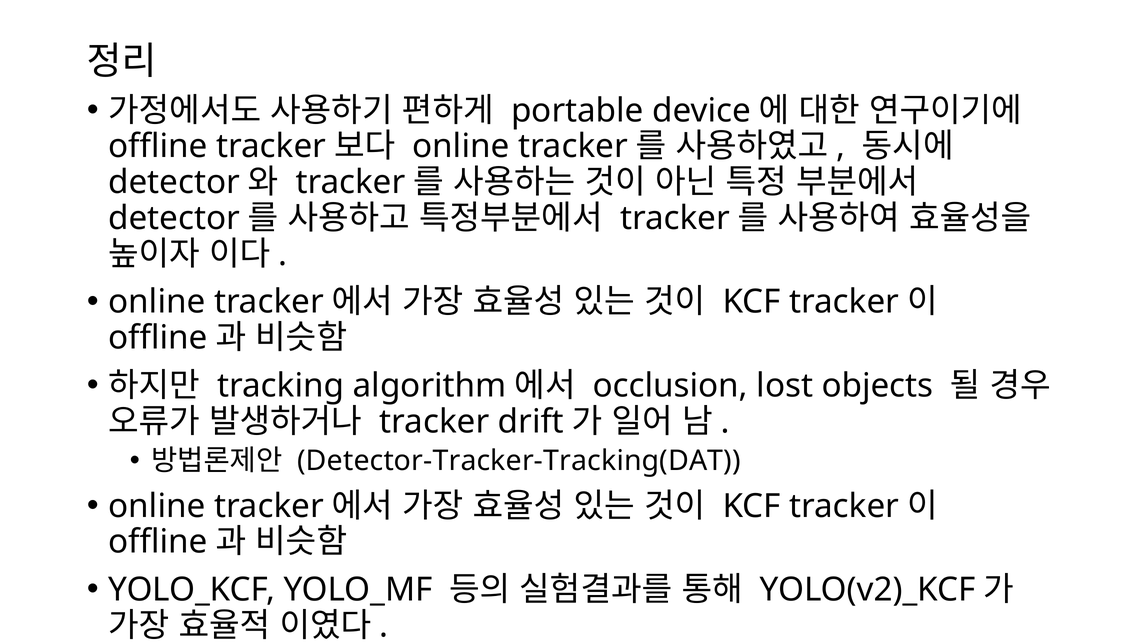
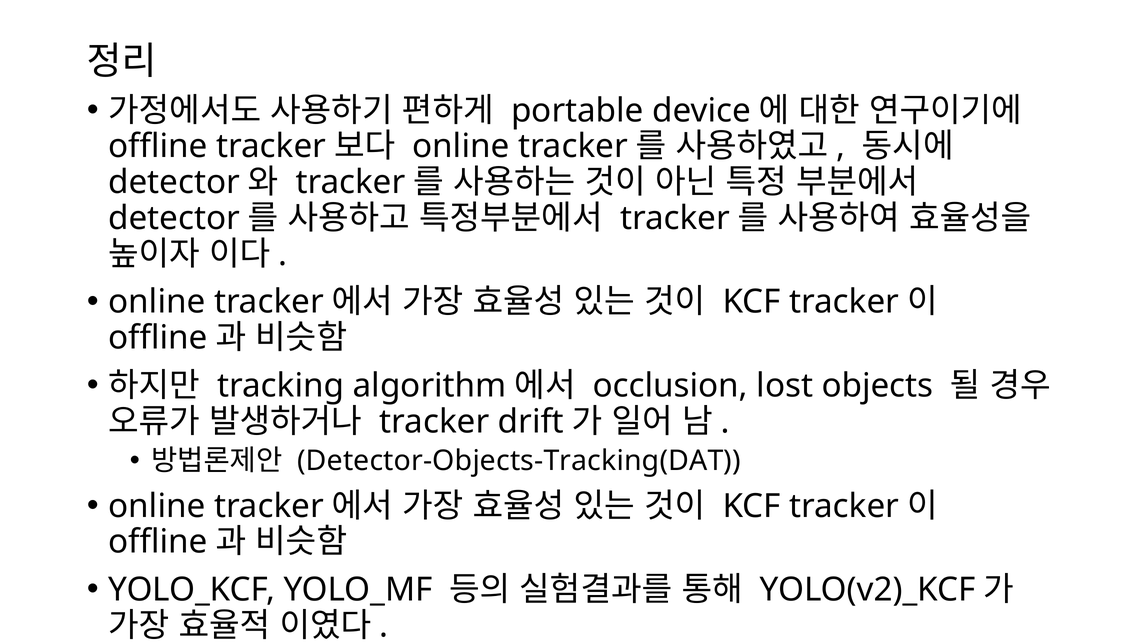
Detector-Tracker-Tracking(DAT: Detector-Tracker-Tracking(DAT -> Detector-Objects-Tracking(DAT
